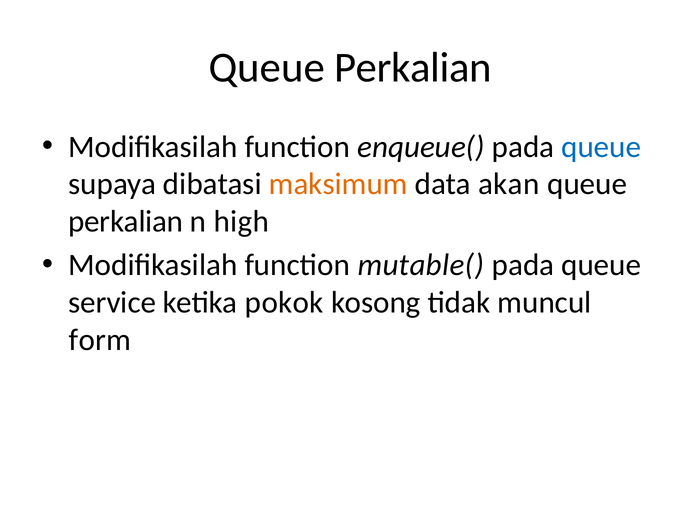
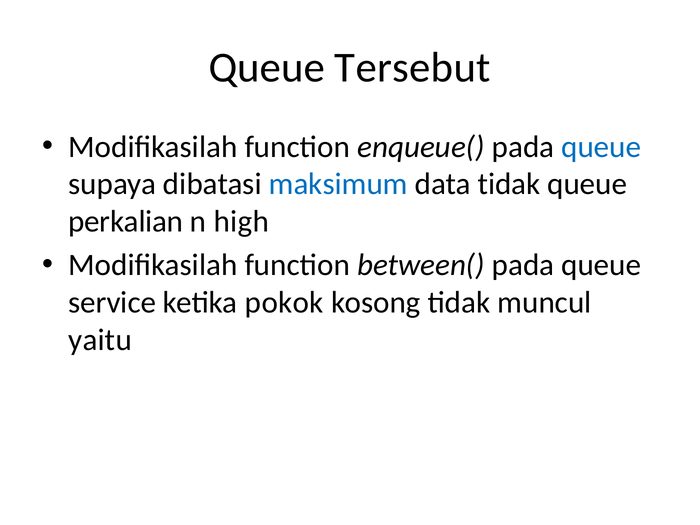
Perkalian at (413, 68): Perkalian -> Tersebut
maksimum colour: orange -> blue
data akan: akan -> tidak
mutable(: mutable( -> between(
form: form -> yaitu
